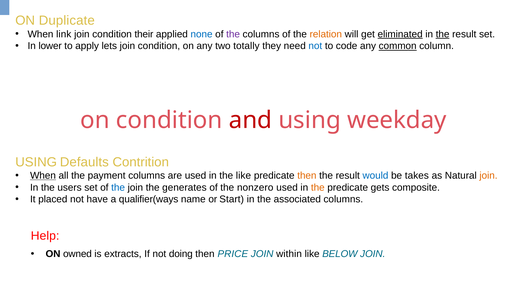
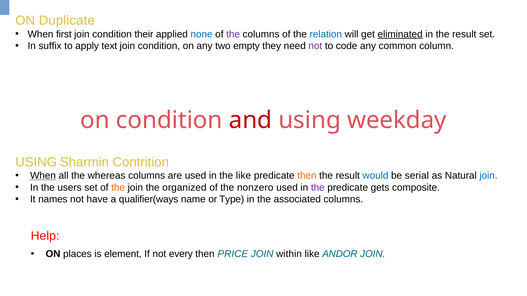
link: link -> first
relation colour: orange -> blue
the at (443, 34) underline: present -> none
lower: lower -> suffix
lets: lets -> text
totally: totally -> empty
not at (315, 46) colour: blue -> purple
common underline: present -> none
Defaults: Defaults -> Sharmin
payment: payment -> whereas
takes: takes -> serial
join at (488, 176) colour: orange -> blue
the at (118, 188) colour: blue -> orange
generates: generates -> organized
the at (318, 188) colour: orange -> purple
placed: placed -> names
Start: Start -> Type
owned: owned -> places
extracts: extracts -> element
doing: doing -> every
BELOW: BELOW -> ANDOR
